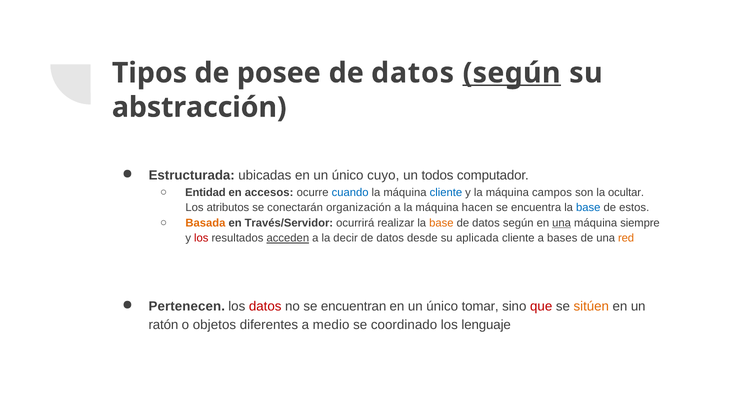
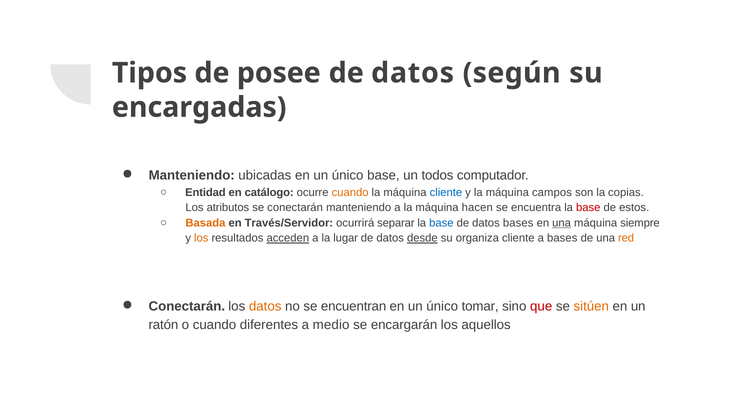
según at (512, 73) underline: present -> none
abstracción: abstracción -> encargadas
Estructurada at (192, 175): Estructurada -> Manteniendo
único cuyo: cuyo -> base
accesos: accesos -> catálogo
cuando at (350, 192) colour: blue -> orange
ocultar: ocultar -> copias
conectarán organización: organización -> manteniendo
base at (588, 208) colour: blue -> red
realizar: realizar -> separar
base at (441, 223) colour: orange -> blue
según at (518, 223): según -> bases
los at (201, 238) colour: red -> orange
decir: decir -> lugar
desde underline: none -> present
aplicada: aplicada -> organiza
Pertenecen at (187, 306): Pertenecen -> Conectarán
datos at (265, 306) colour: red -> orange
o objetos: objetos -> cuando
coordinado: coordinado -> encargarán
lenguaje: lenguaje -> aquellos
